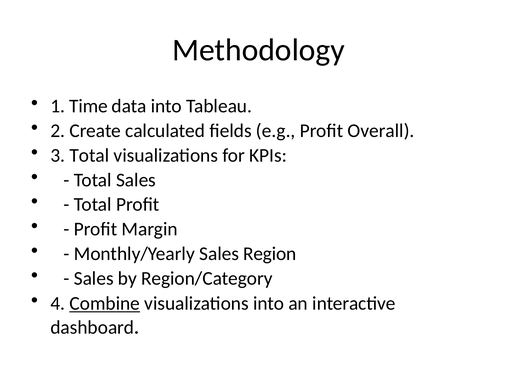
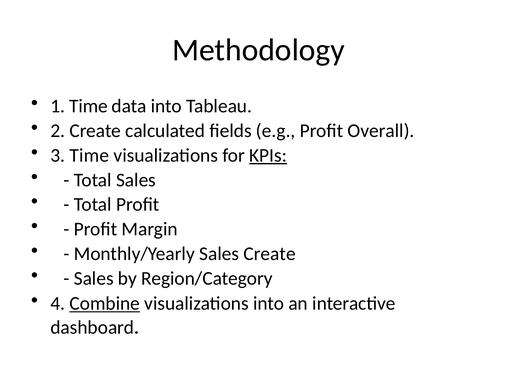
3 Total: Total -> Time
KPIs underline: none -> present
Sales Region: Region -> Create
